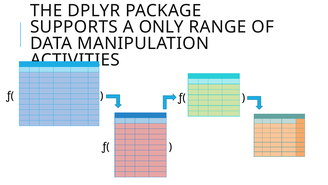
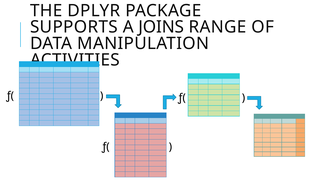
ONLY: ONLY -> JOINS
